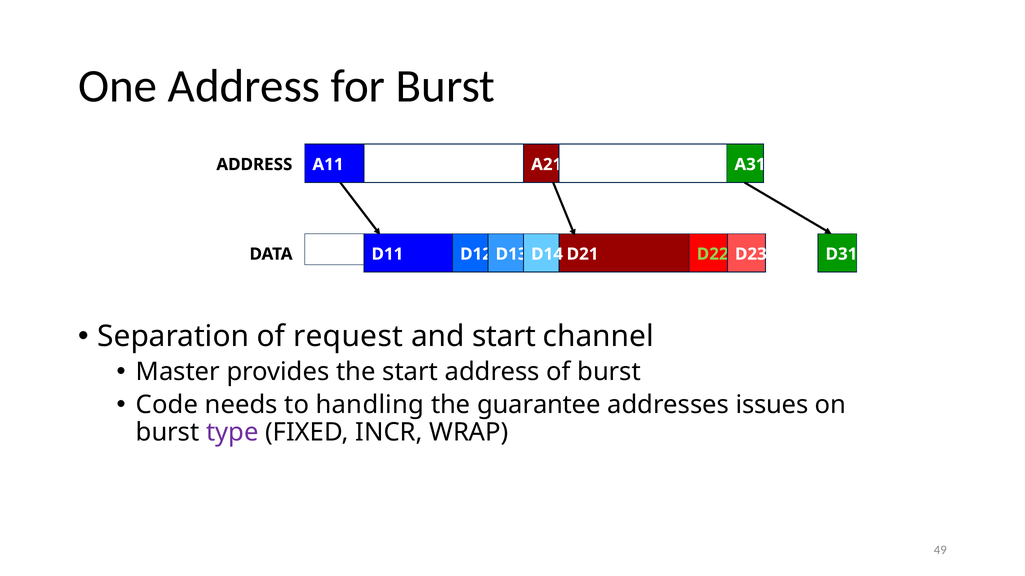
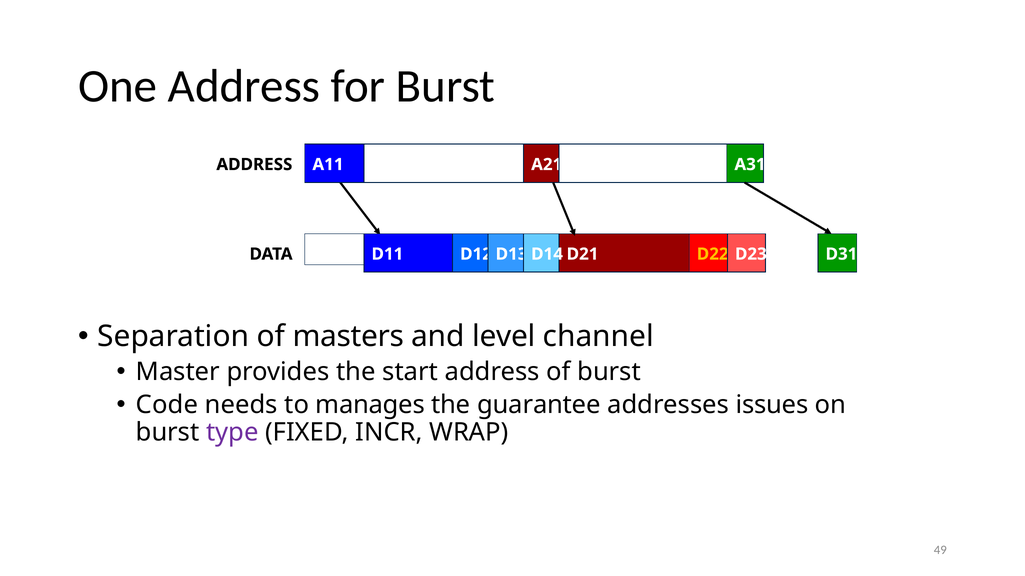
D22 colour: light green -> yellow
request: request -> masters
and start: start -> level
handling: handling -> manages
